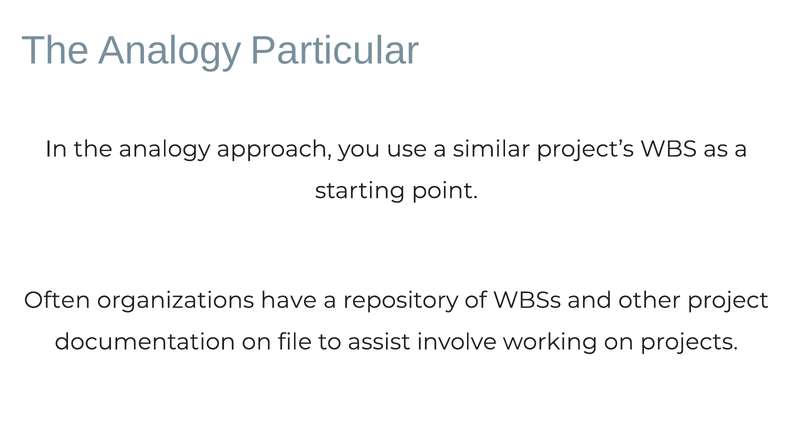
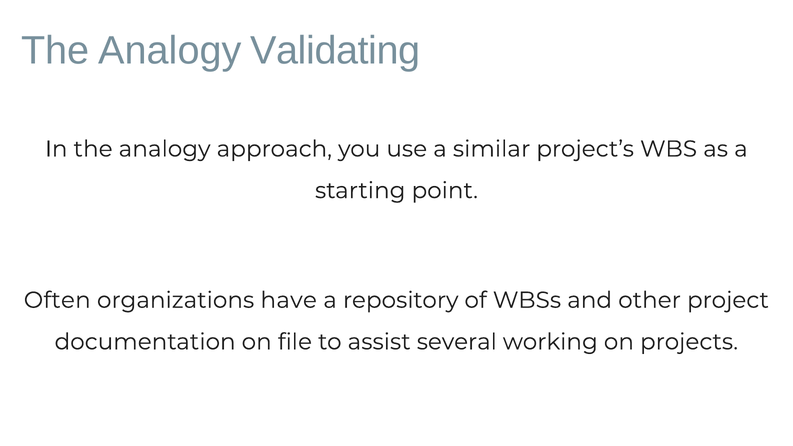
Particular: Particular -> Validating
involve: involve -> several
